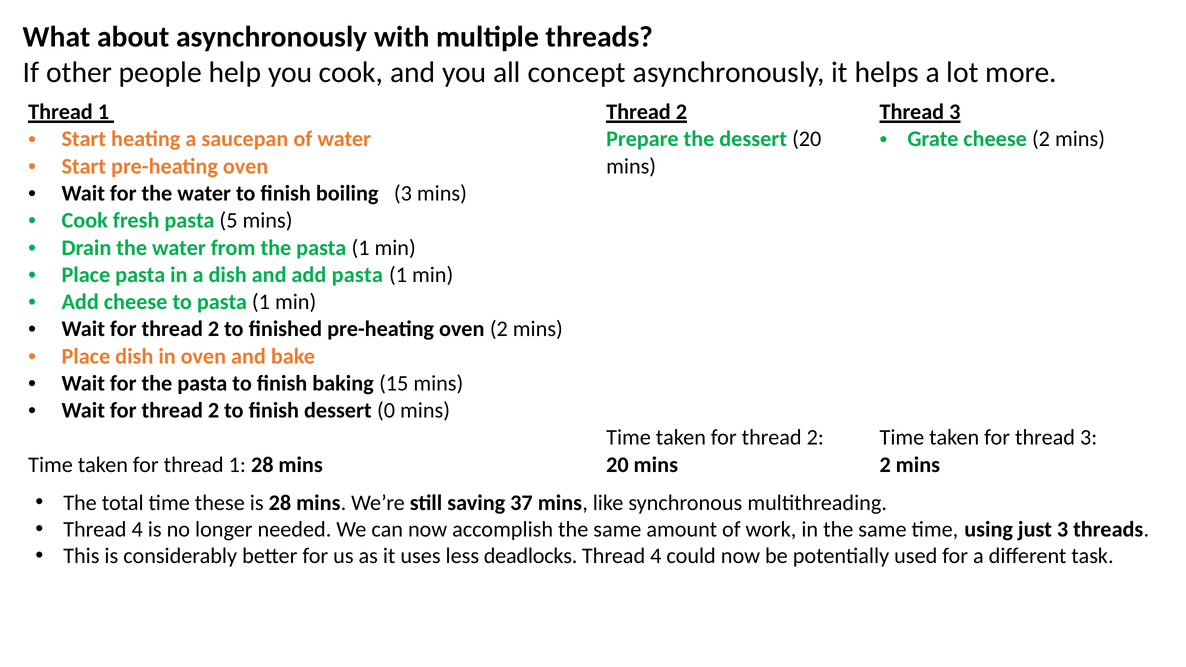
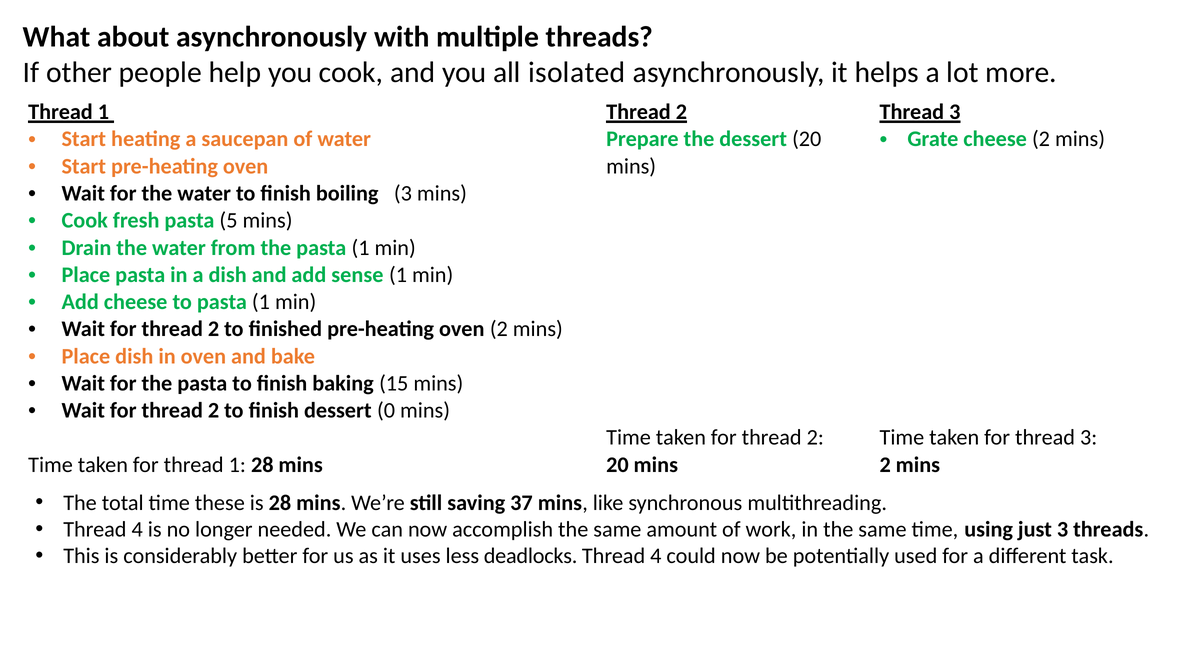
concept: concept -> isolated
add pasta: pasta -> sense
